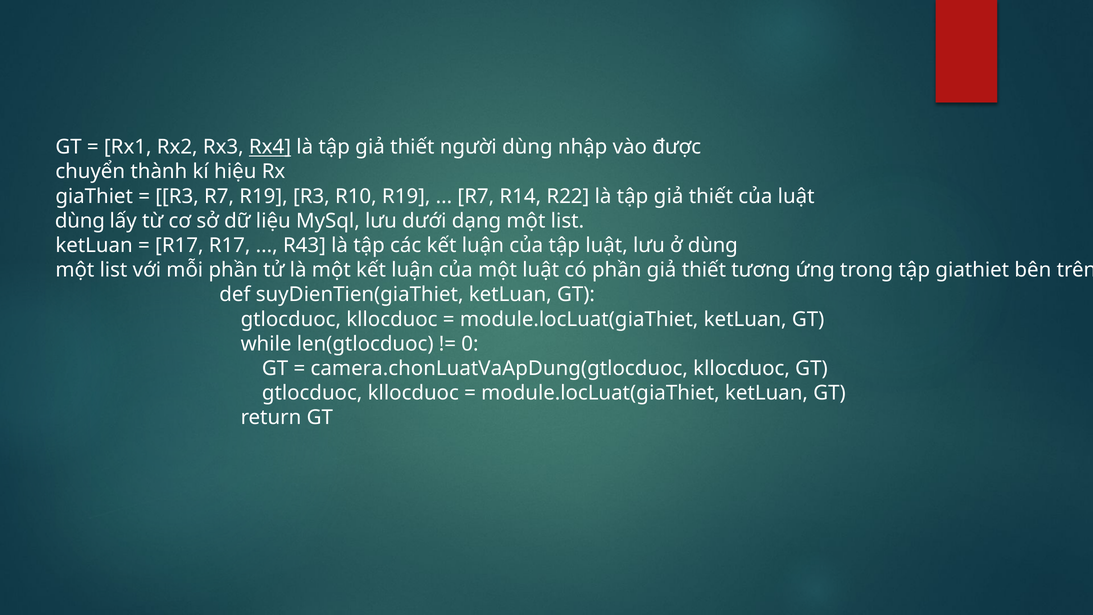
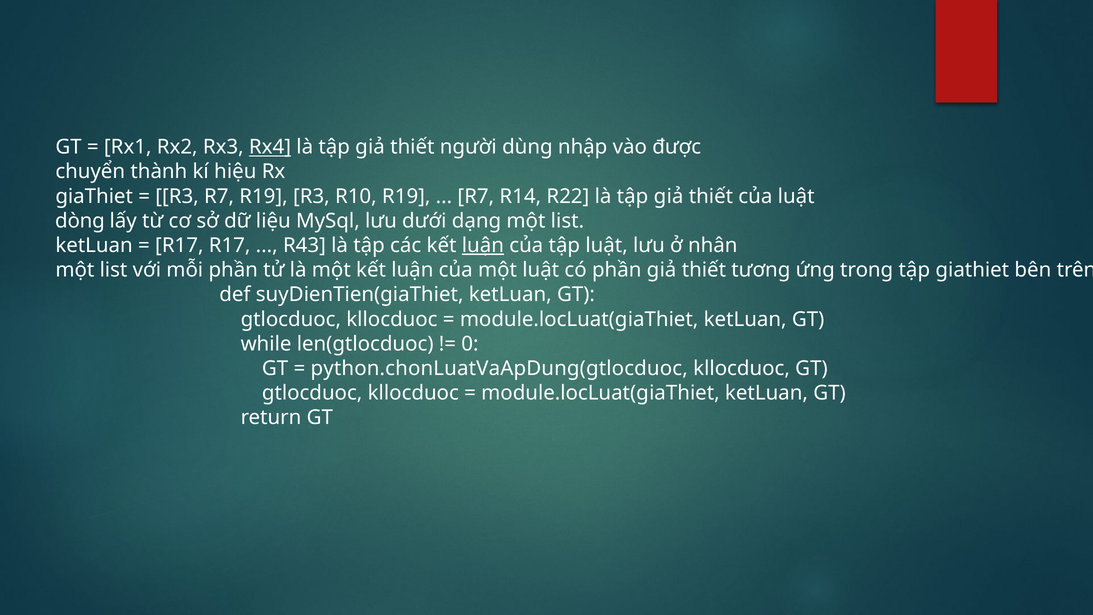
dùng at (80, 221): dùng -> dòng
luận at (483, 245) underline: none -> present
ở dùng: dùng -> nhân
camera.chonLuatVaApDung(gtlocduoc: camera.chonLuatVaApDung(gtlocduoc -> python.chonLuatVaApDung(gtlocduoc
